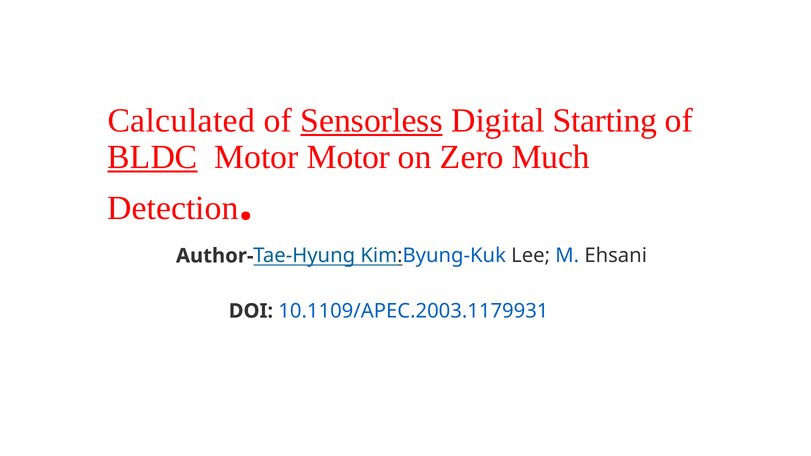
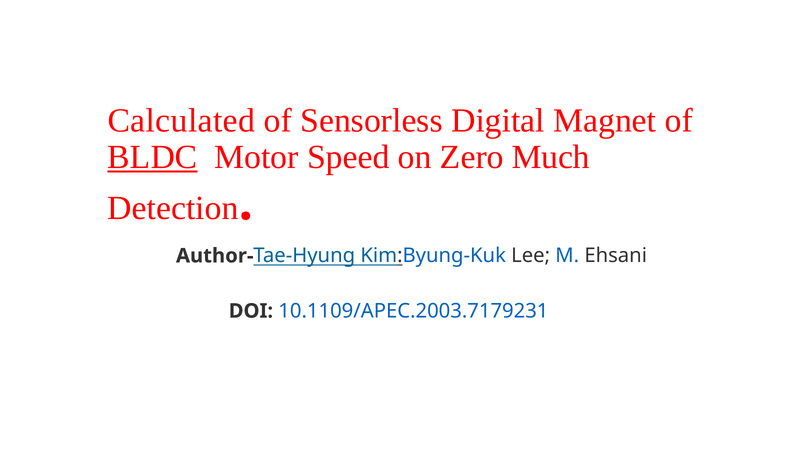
Sensorless underline: present -> none
Starting: Starting -> Magnet
Motor Motor: Motor -> Speed
10.1109/APEC.2003.1179931: 10.1109/APEC.2003.1179931 -> 10.1109/APEC.2003.7179231
